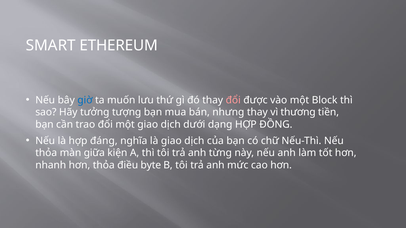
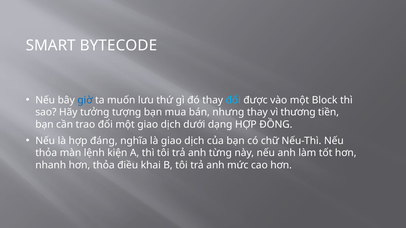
ETHEREUM: ETHEREUM -> BYTECODE
đổi at (233, 100) colour: pink -> light blue
giữa: giữa -> lệnh
byte: byte -> khai
